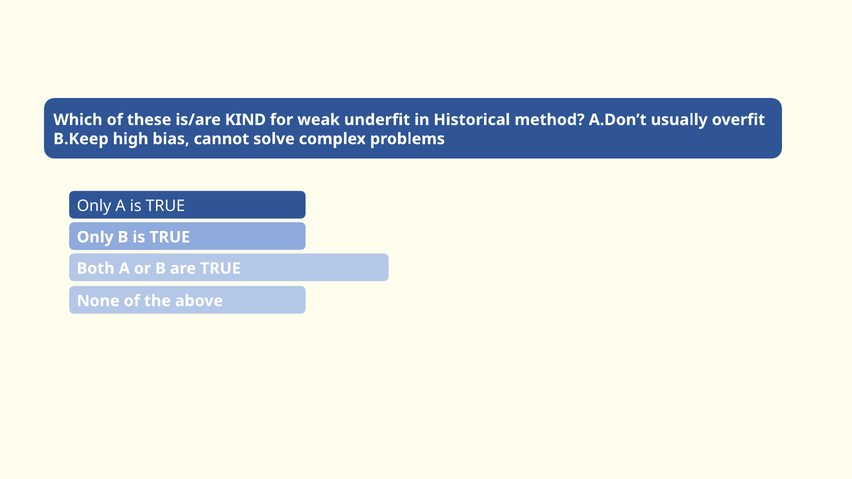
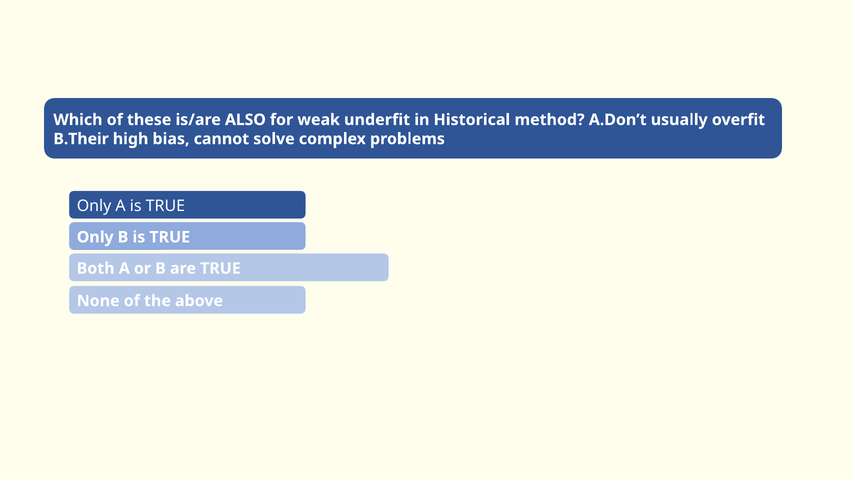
KIND: KIND -> ALSO
B.Keep: B.Keep -> B.Their
